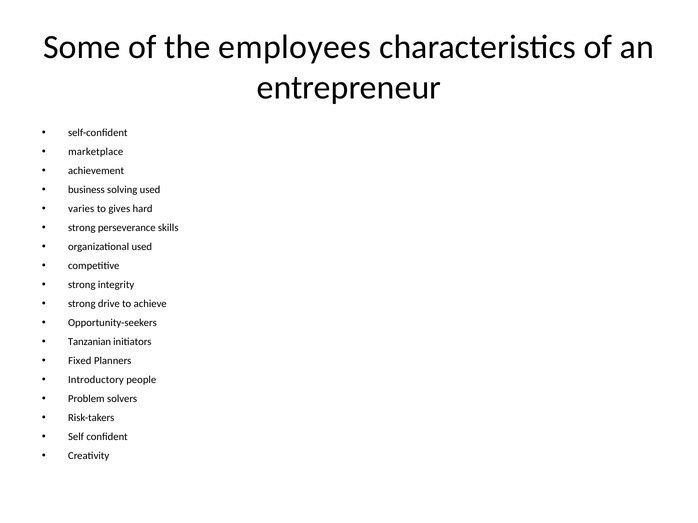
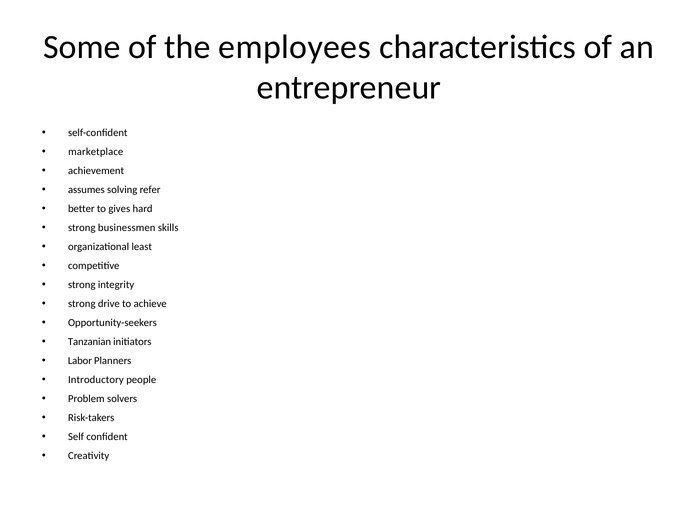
business: business -> assumes
solving used: used -> refer
varies: varies -> better
perseverance: perseverance -> businessmen
organizational used: used -> least
Fixed: Fixed -> Labor
